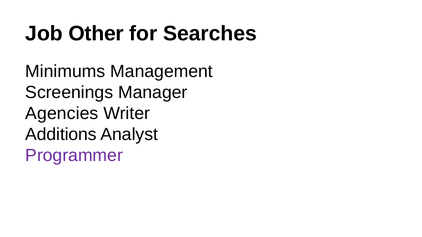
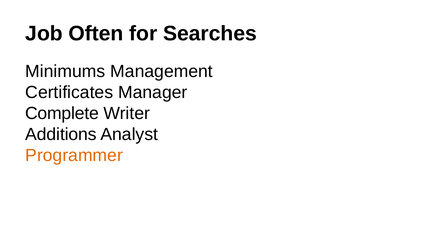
Other: Other -> Often
Screenings: Screenings -> Certificates
Agencies: Agencies -> Complete
Programmer colour: purple -> orange
